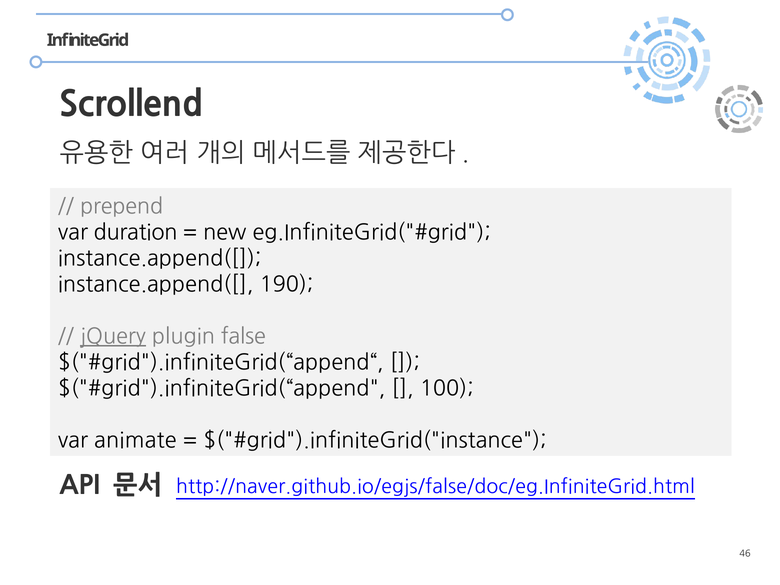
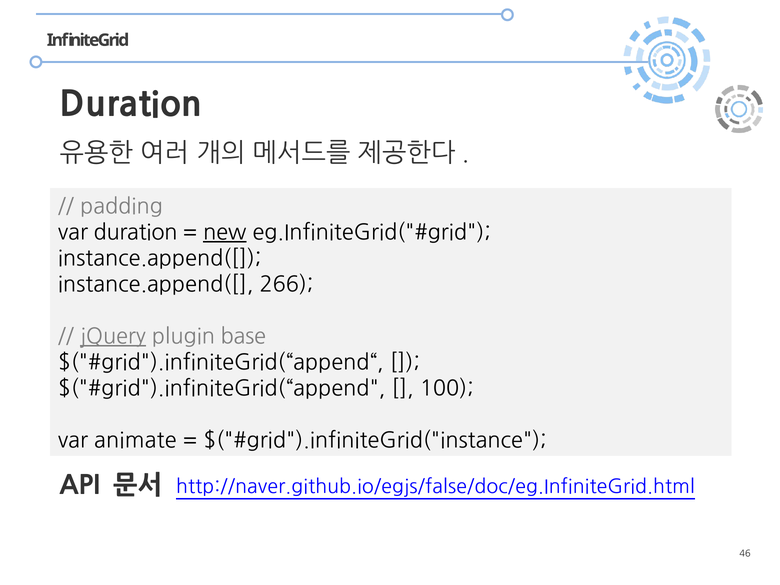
Scrollend at (131, 105): Scrollend -> Duration
prepend: prepend -> padding
new underline: none -> present
190: 190 -> 266
false: false -> base
